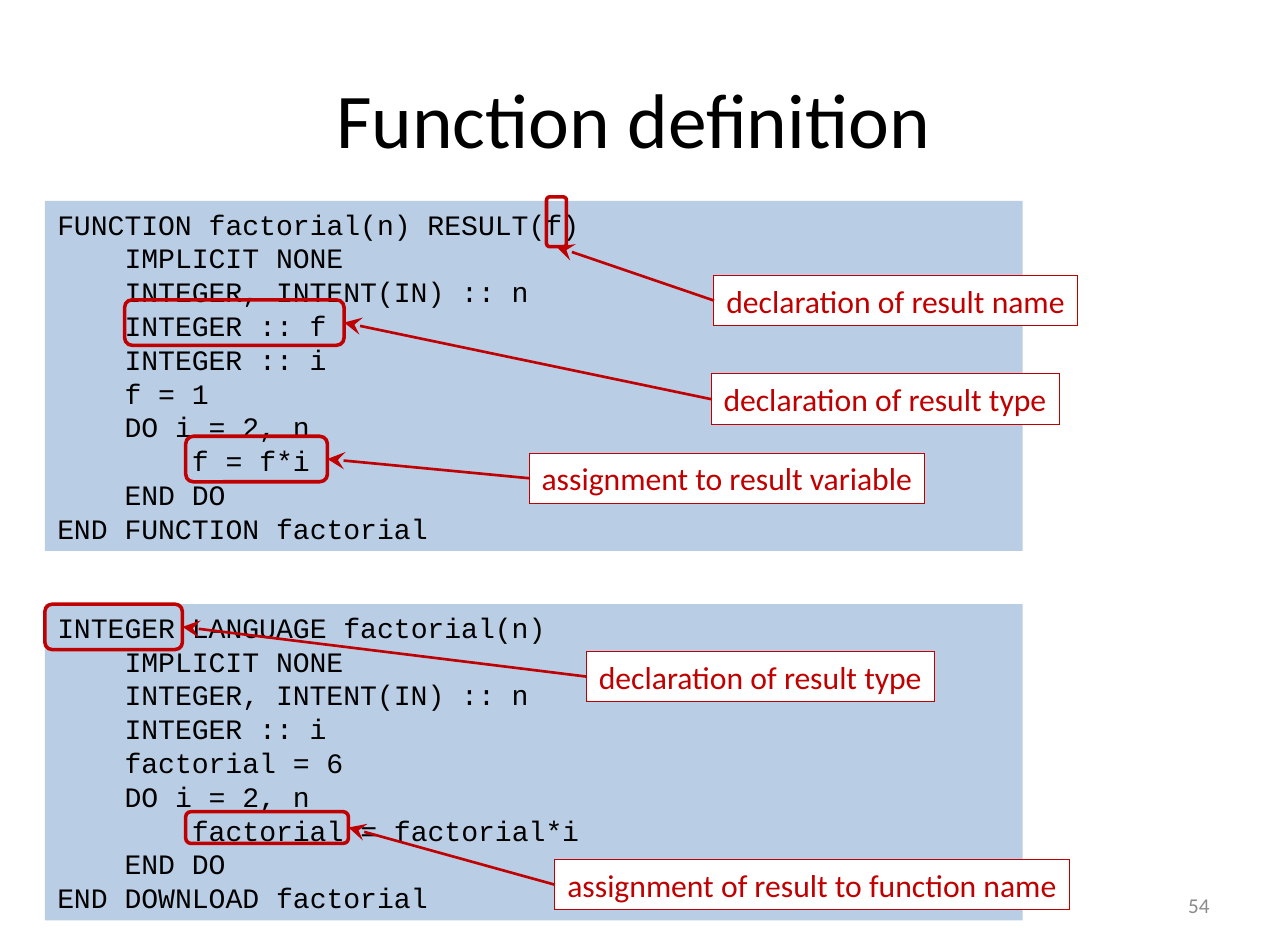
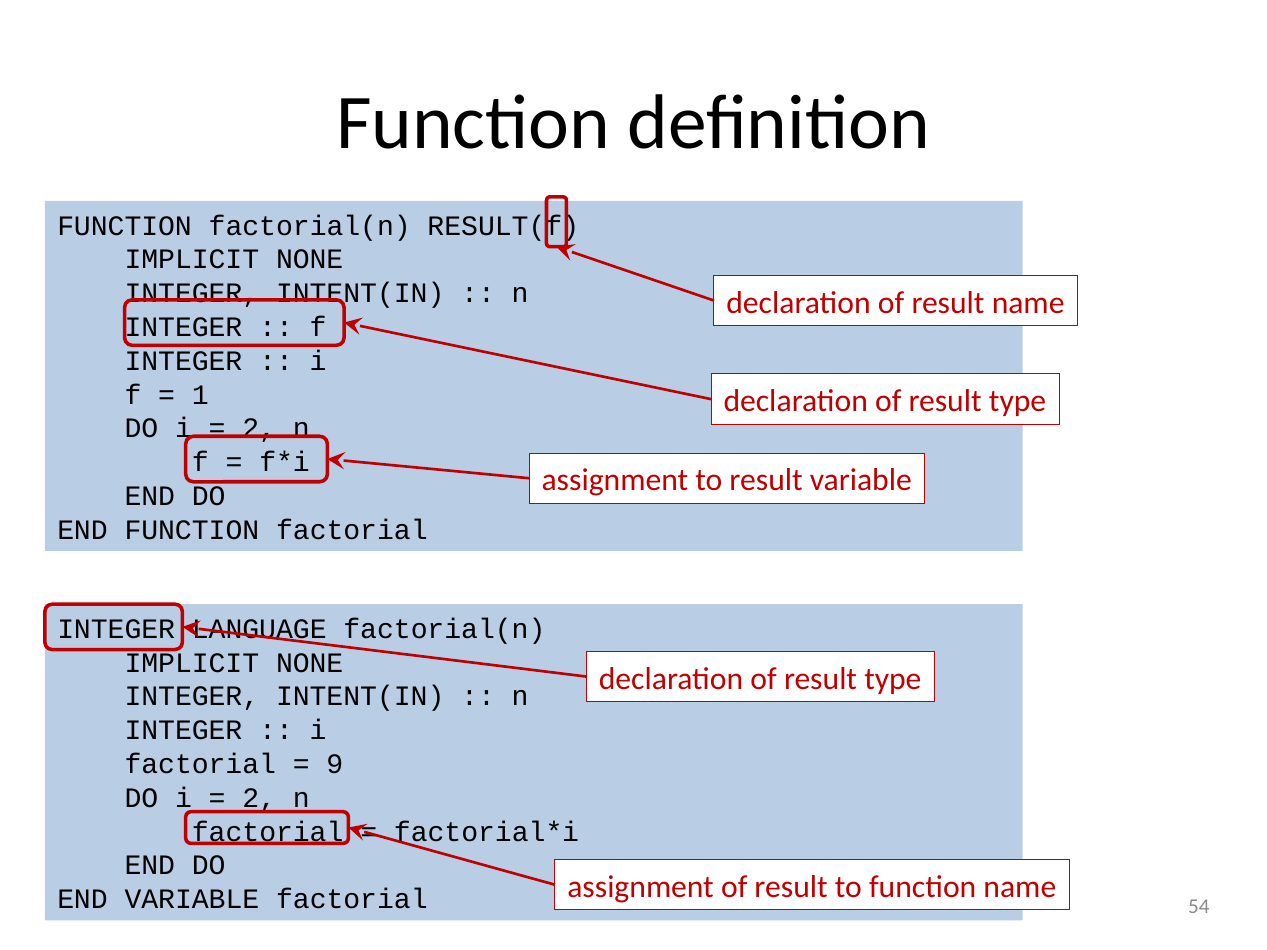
6: 6 -> 9
END DOWNLOAD: DOWNLOAD -> VARIABLE
